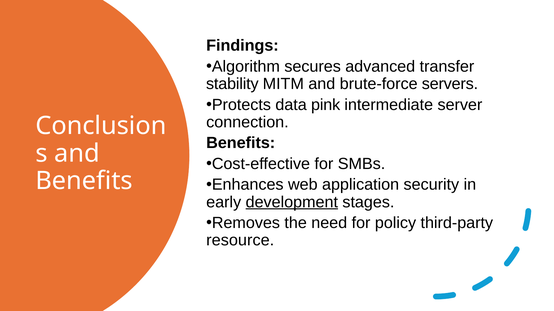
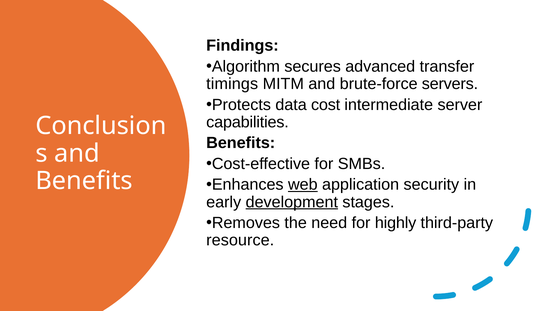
stability: stability -> timings
pink: pink -> cost
connection: connection -> capabilities
web underline: none -> present
policy: policy -> highly
